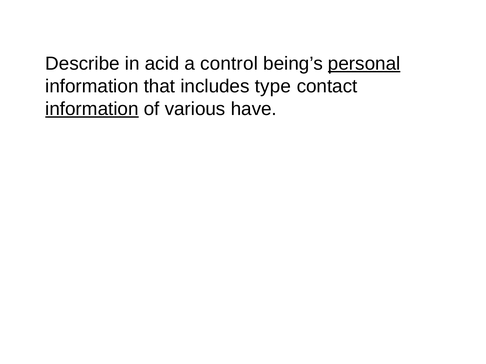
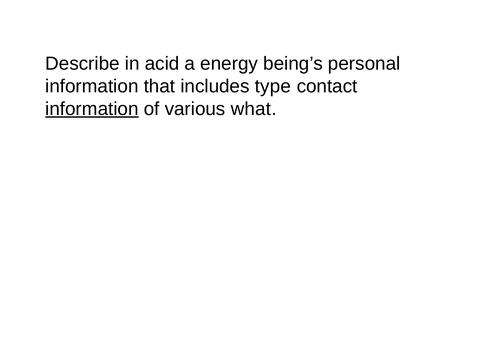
control: control -> energy
personal underline: present -> none
have: have -> what
